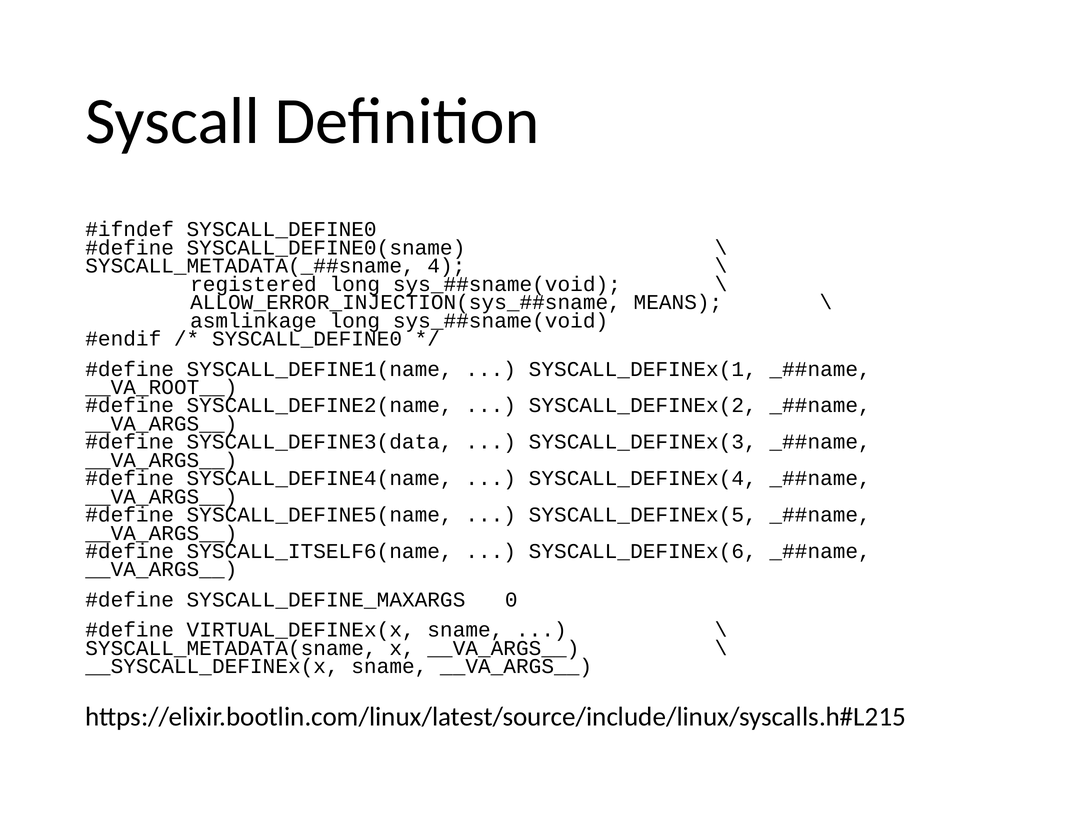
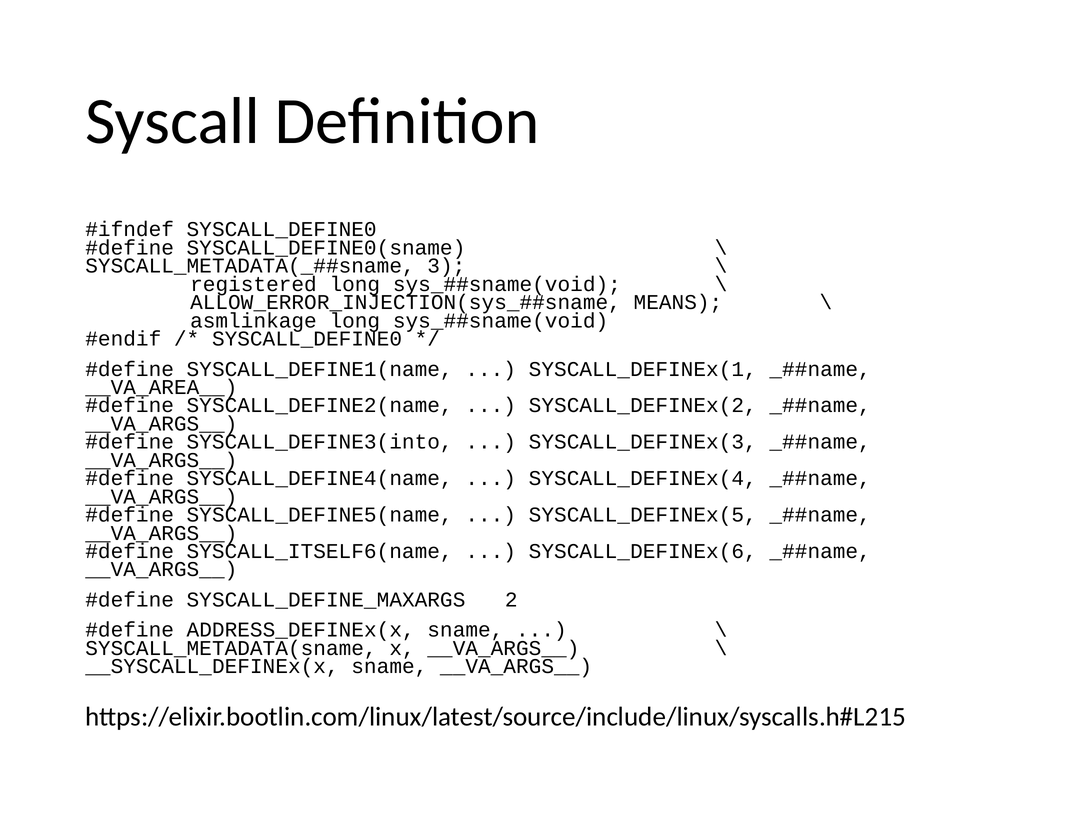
4: 4 -> 3
__VA_ROOT__: __VA_ROOT__ -> __VA_AREA__
SYSCALL_DEFINE3(data: SYSCALL_DEFINE3(data -> SYSCALL_DEFINE3(into
0: 0 -> 2
VIRTUAL_DEFINEx(x: VIRTUAL_DEFINEx(x -> ADDRESS_DEFINEx(x
